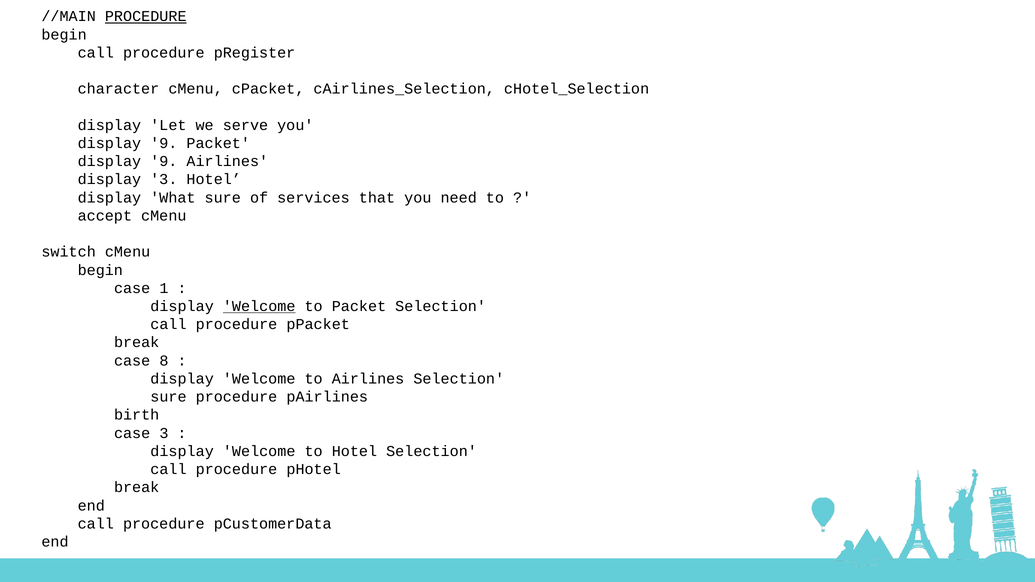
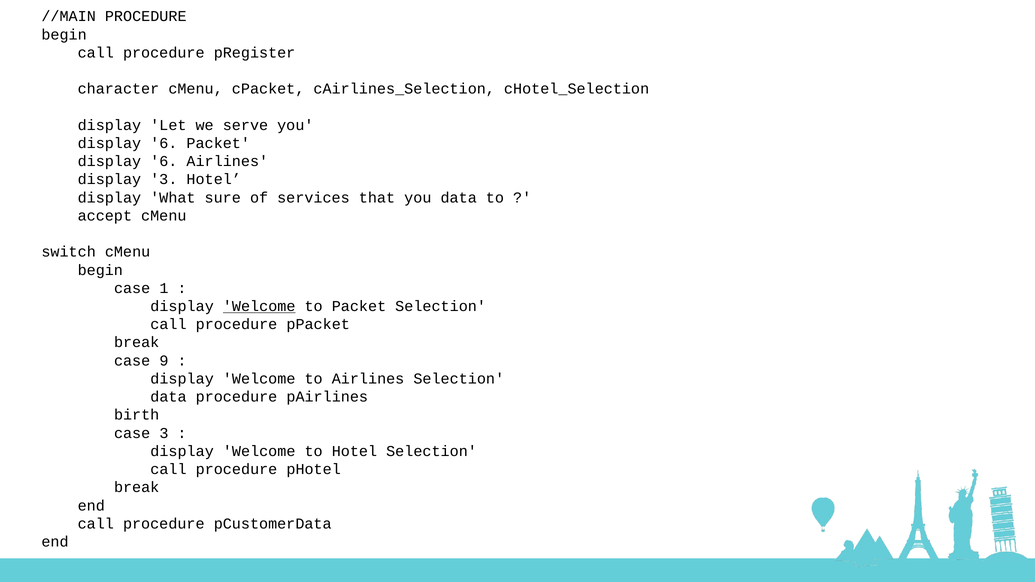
PROCEDURE at (146, 16) underline: present -> none
9 at (164, 143): 9 -> 6
9 at (164, 161): 9 -> 6
you need: need -> data
8: 8 -> 9
sure at (168, 397): sure -> data
